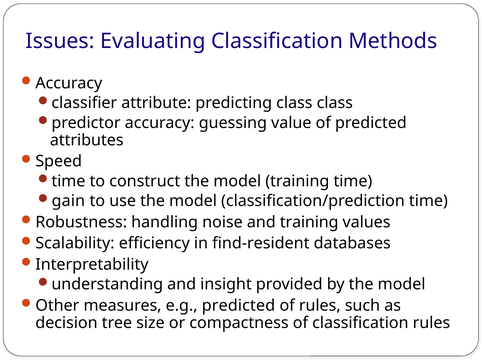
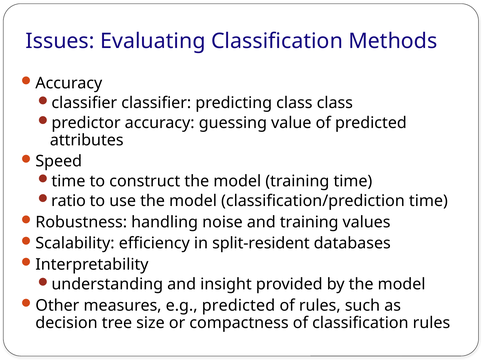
classifier attribute: attribute -> classifier
gain: gain -> ratio
find-resident: find-resident -> split-resident
